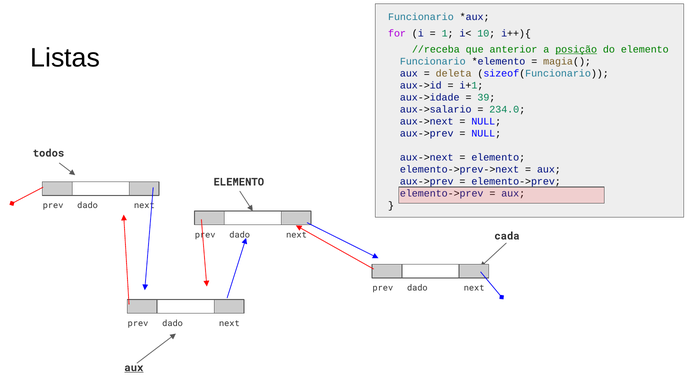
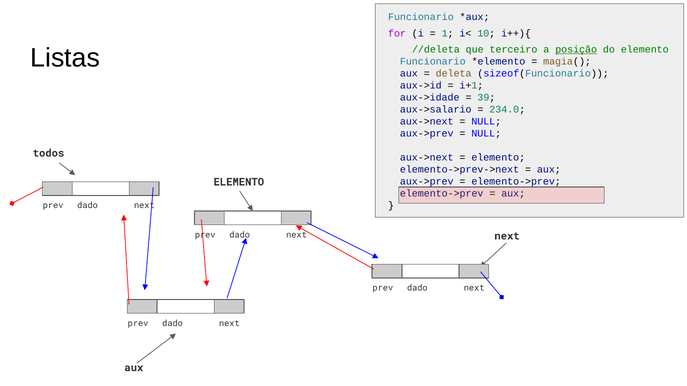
//receba: //receba -> //deleta
anterior: anterior -> terceiro
prev cada: cada -> next
aux at (134, 368) underline: present -> none
